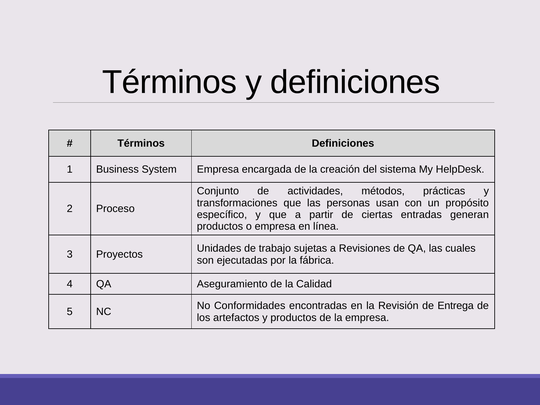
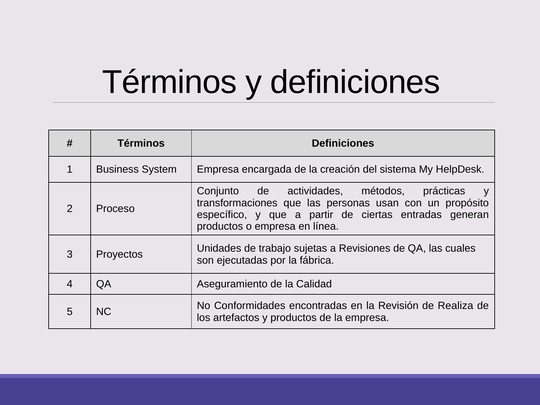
Entrega: Entrega -> Realiza
